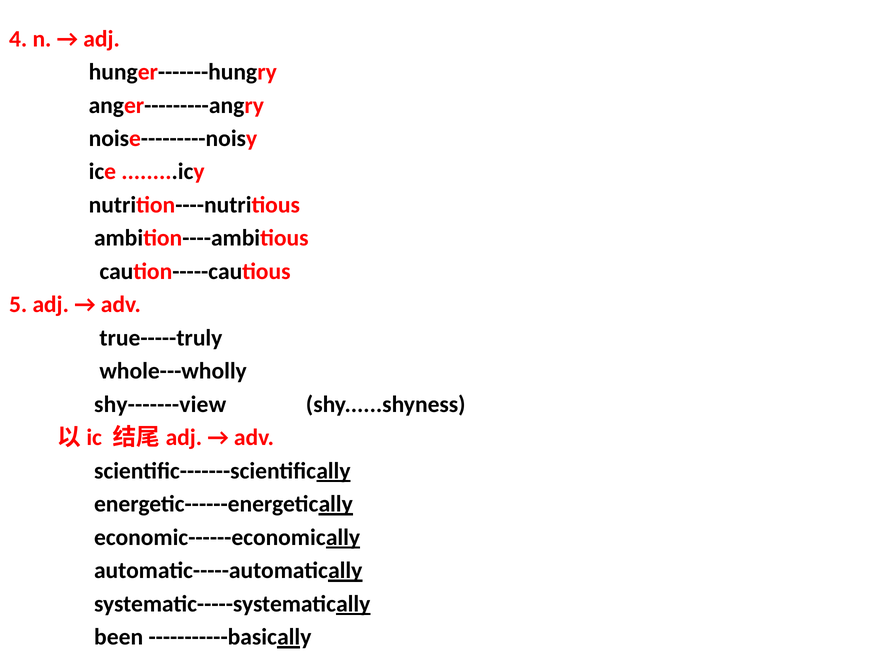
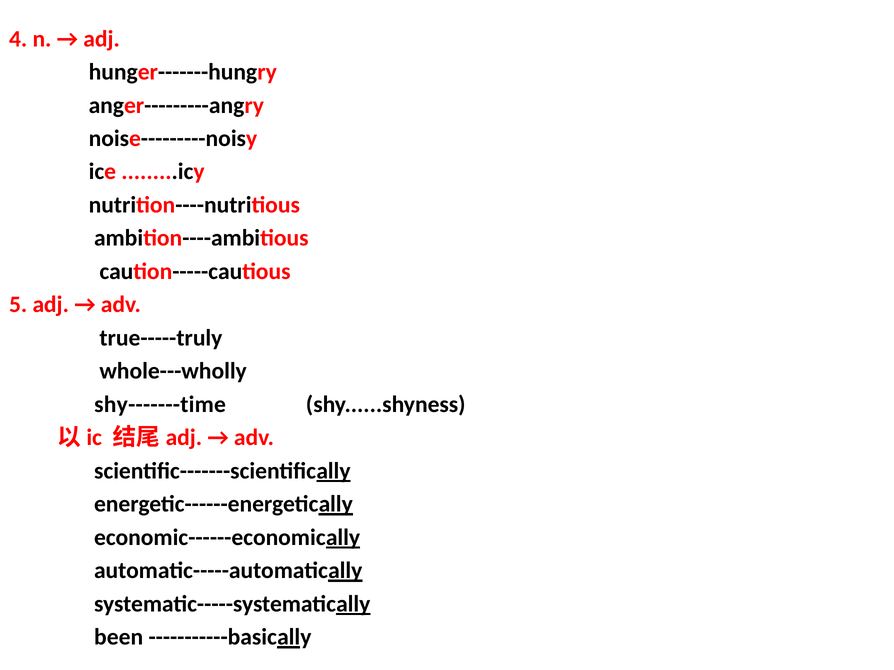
shy-------view: shy-------view -> shy-------time
